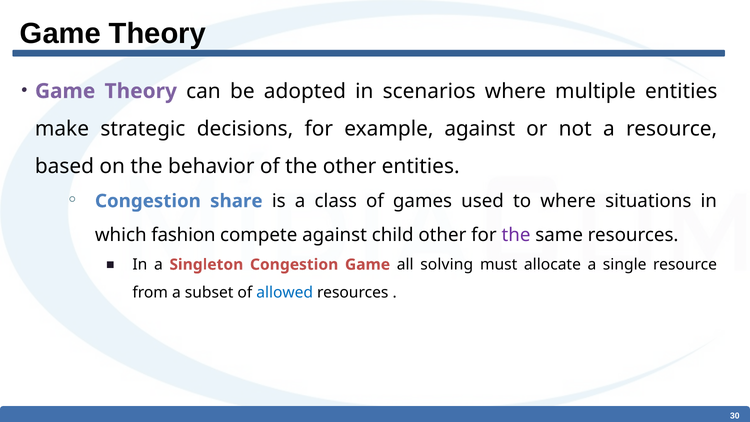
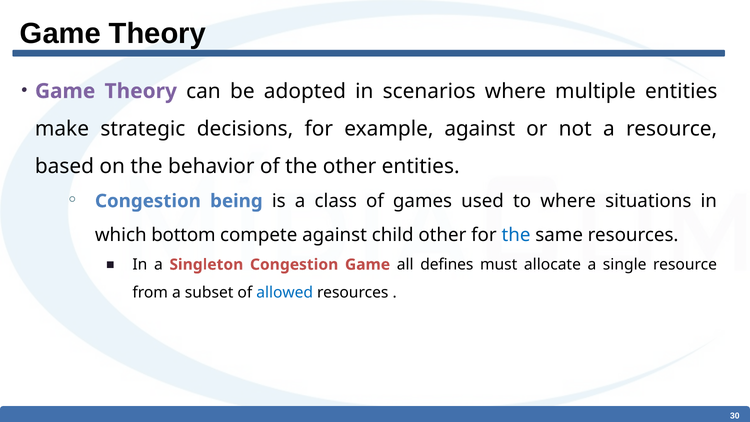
share: share -> being
fashion: fashion -> bottom
the at (516, 235) colour: purple -> blue
solving: solving -> defines
